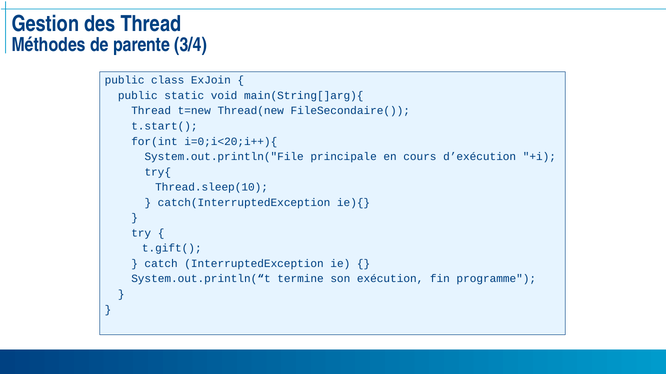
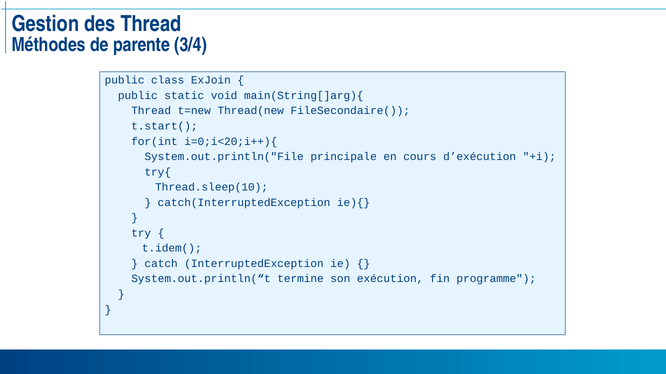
t.gift(: t.gift( -> t.idem(
